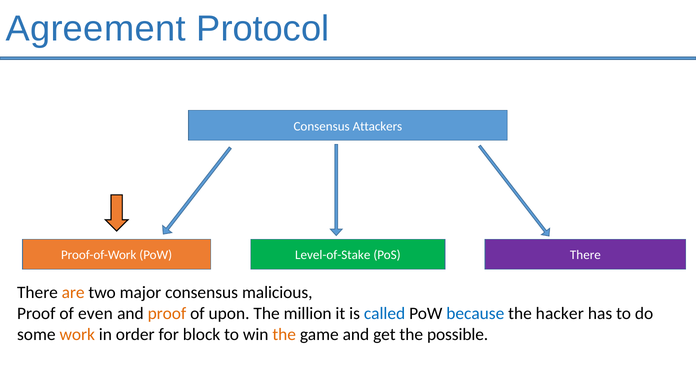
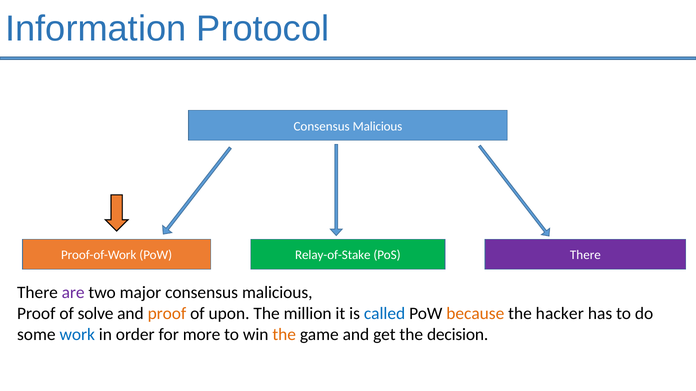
Agreement: Agreement -> Information
Attackers at (377, 126): Attackers -> Malicious
Level-of-Stake: Level-of-Stake -> Relay-of-Stake
are colour: orange -> purple
even: even -> solve
because colour: blue -> orange
work colour: orange -> blue
block: block -> more
possible: possible -> decision
